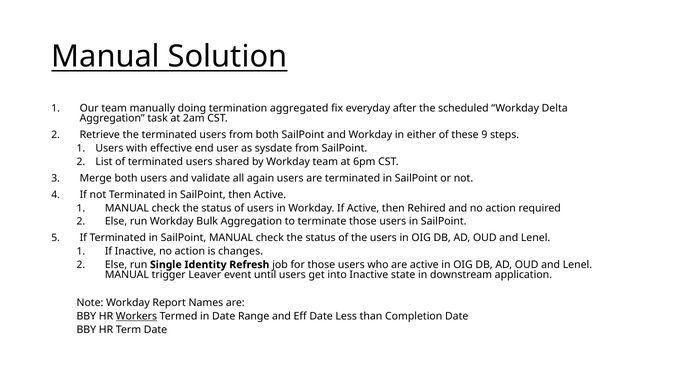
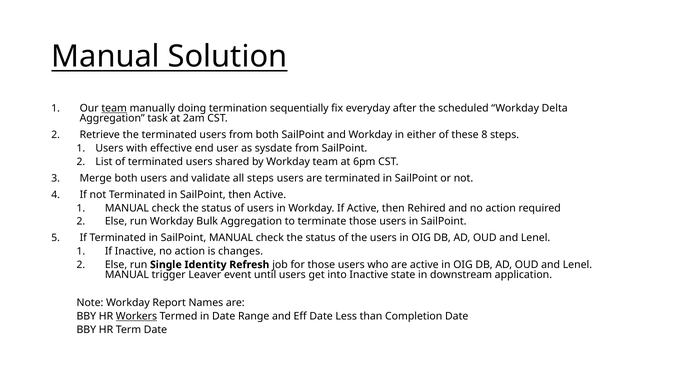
team at (114, 108) underline: none -> present
aggregated: aggregated -> sequentially
9: 9 -> 8
all again: again -> steps
